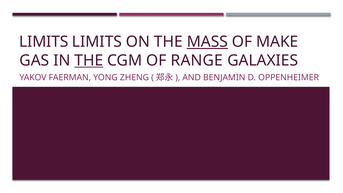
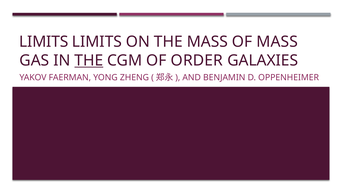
MASS at (207, 42) underline: present -> none
OF MAKE: MAKE -> MASS
RANGE: RANGE -> ORDER
